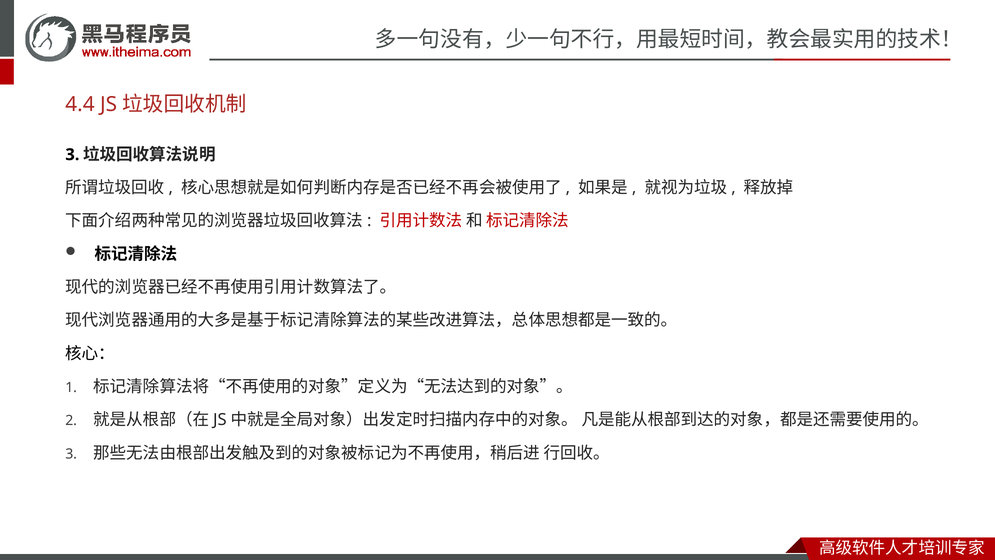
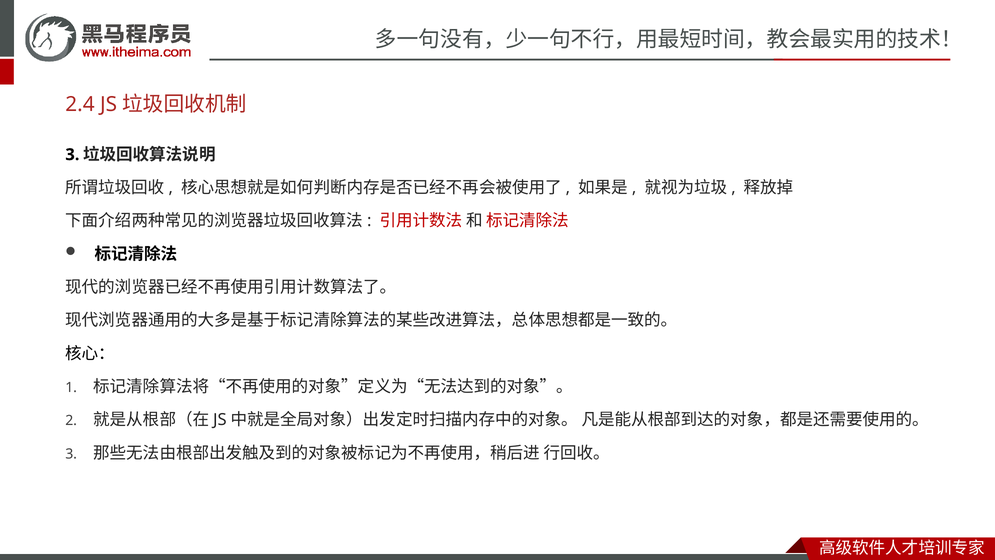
4.4: 4.4 -> 2.4
